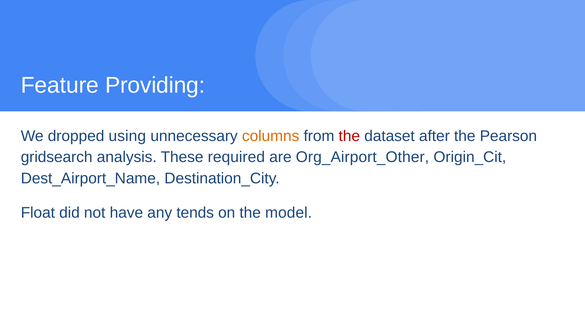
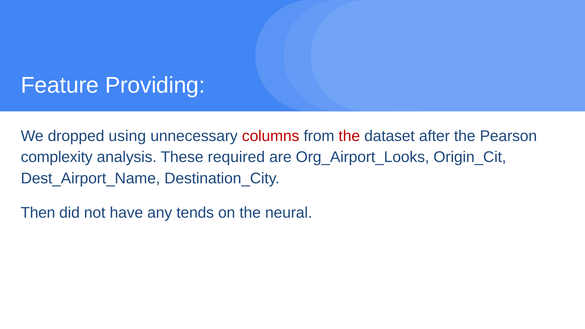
columns colour: orange -> red
gridsearch: gridsearch -> complexity
Org_Airport_Other: Org_Airport_Other -> Org_Airport_Looks
Float: Float -> Then
model: model -> neural
